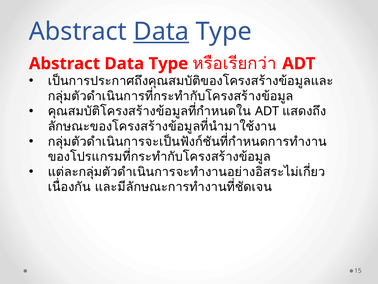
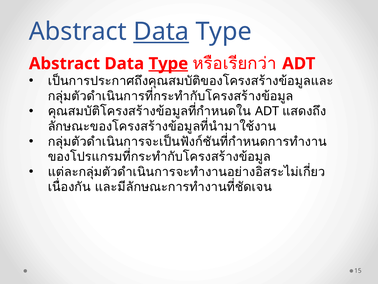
Type at (168, 64) underline: none -> present
